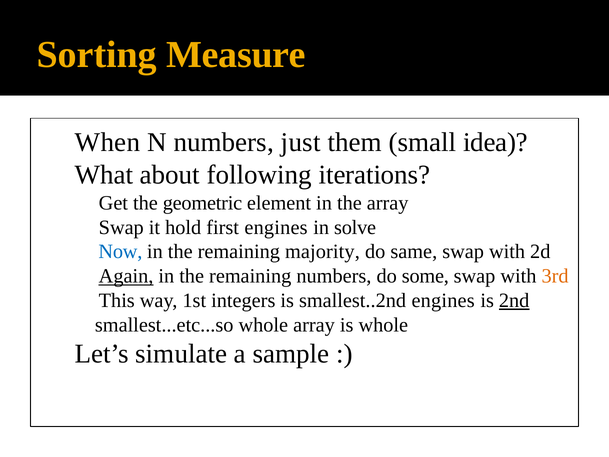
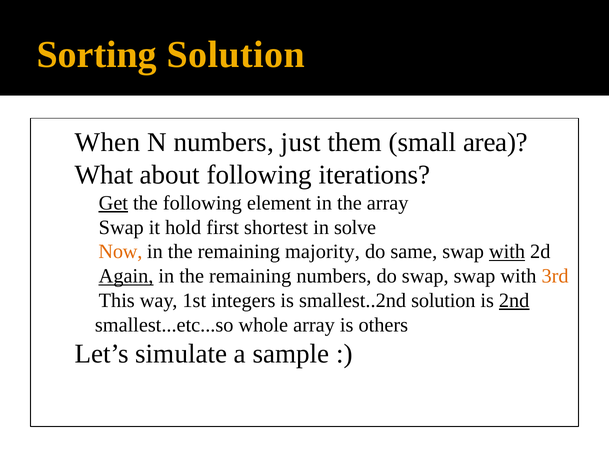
Sorting Measure: Measure -> Solution
idea: idea -> area
Get underline: none -> present
the geometric: geometric -> following
first engines: engines -> shortest
Now colour: blue -> orange
with at (507, 252) underline: none -> present
do some: some -> swap
smallest..2nd engines: engines -> solution
is whole: whole -> others
